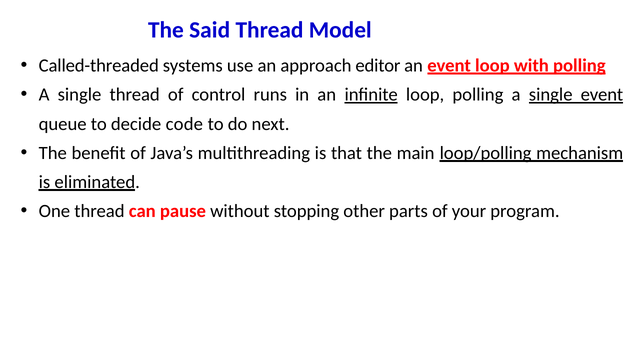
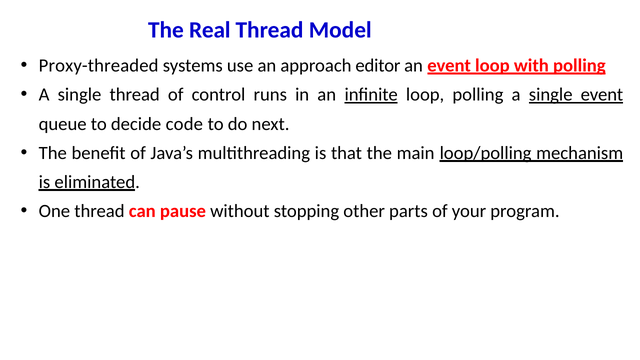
Said: Said -> Real
Called-threaded: Called-threaded -> Proxy-threaded
